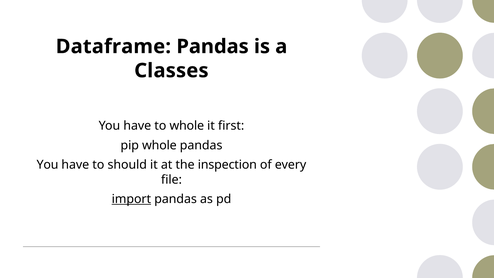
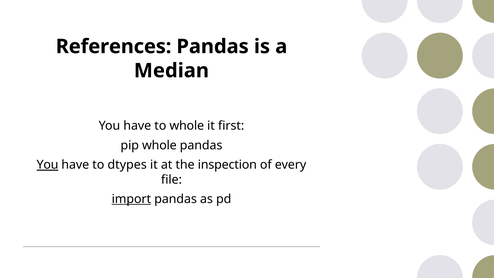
Dataframe: Dataframe -> References
Classes: Classes -> Median
You at (48, 165) underline: none -> present
should: should -> dtypes
